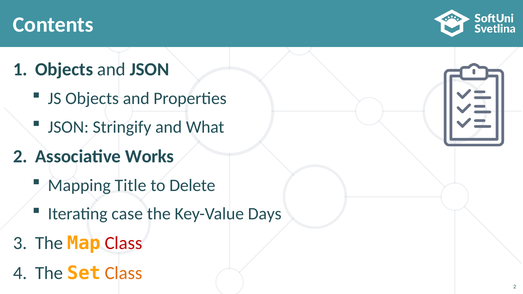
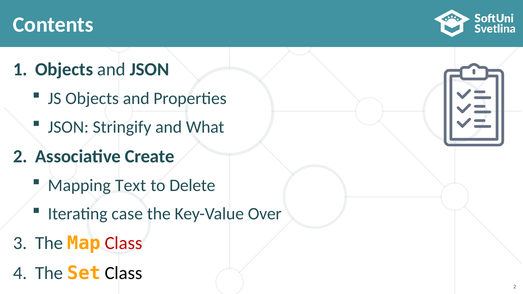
Works: Works -> Create
Title: Title -> Text
Days: Days -> Over
Class at (124, 273) colour: orange -> black
